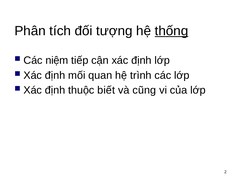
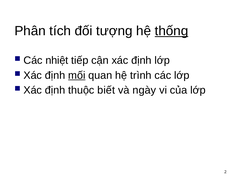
niệm: niệm -> nhiệt
mối underline: none -> present
cũng: cũng -> ngày
